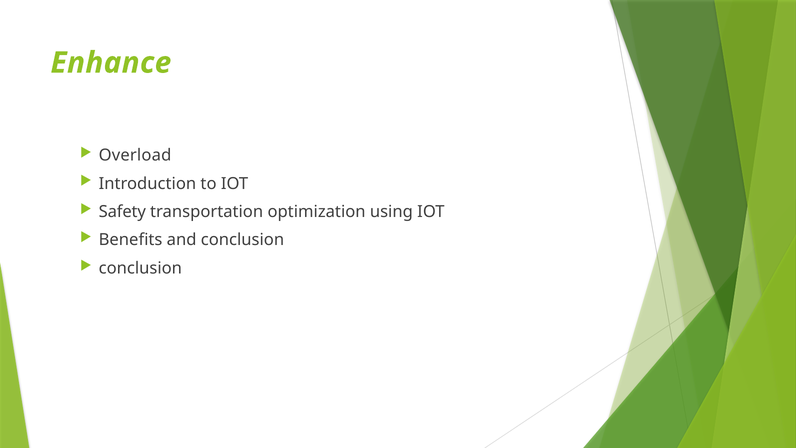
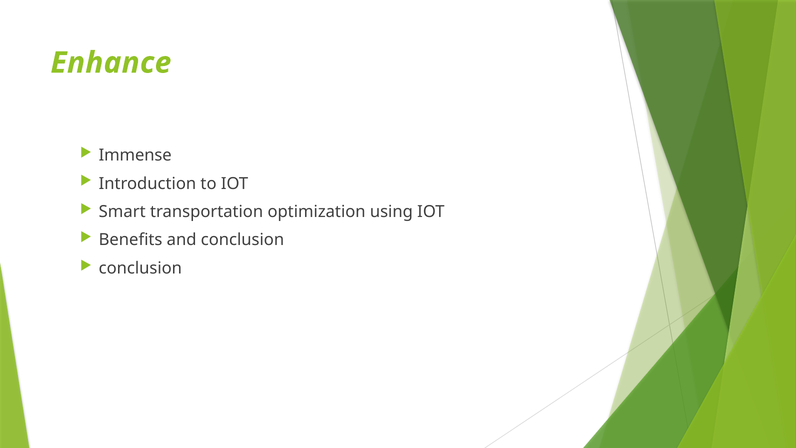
Overload: Overload -> Immense
Safety: Safety -> Smart
